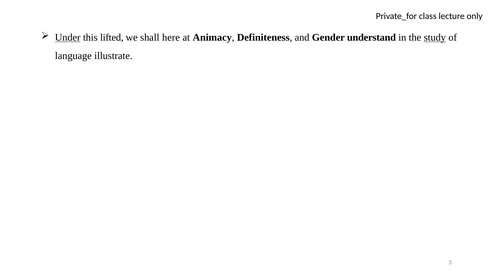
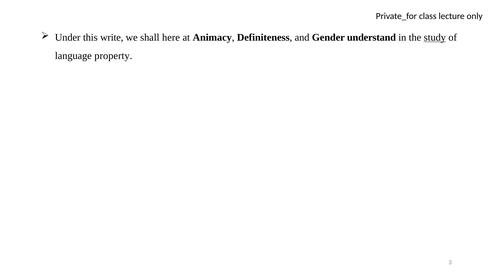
Under underline: present -> none
lifted: lifted -> write
illustrate: illustrate -> property
